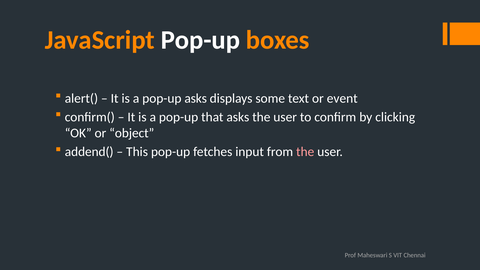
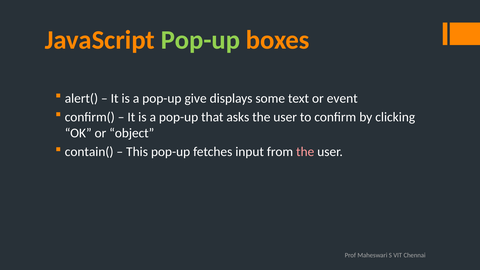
Pop-up at (200, 40) colour: white -> light green
pop-up asks: asks -> give
addend(: addend( -> contain(
